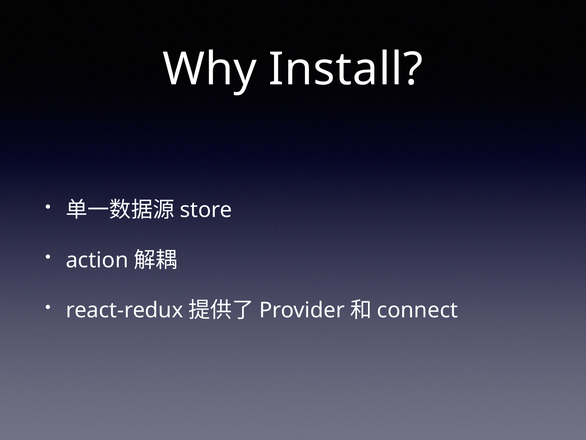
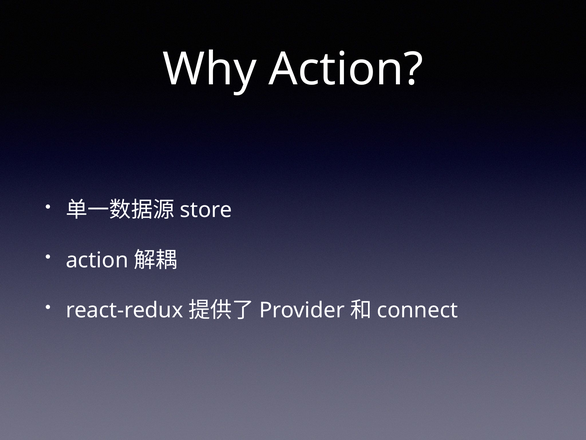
Why Install: Install -> Action
